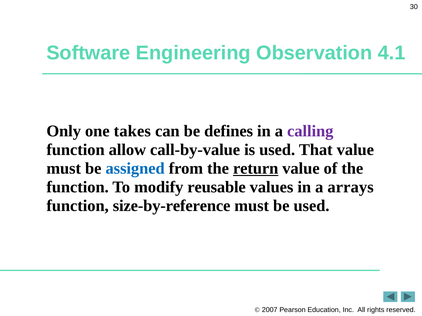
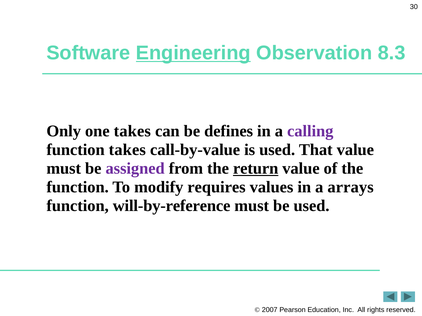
Engineering underline: none -> present
4.1: 4.1 -> 8.3
function allow: allow -> takes
assigned colour: blue -> purple
reusable: reusable -> requires
size-by-reference: size-by-reference -> will-by-reference
